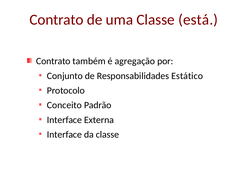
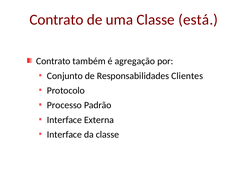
Estático: Estático -> Clientes
Conceito: Conceito -> Processo
